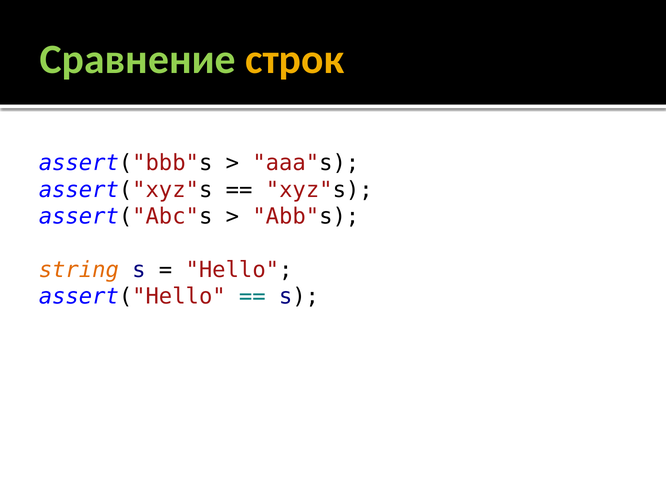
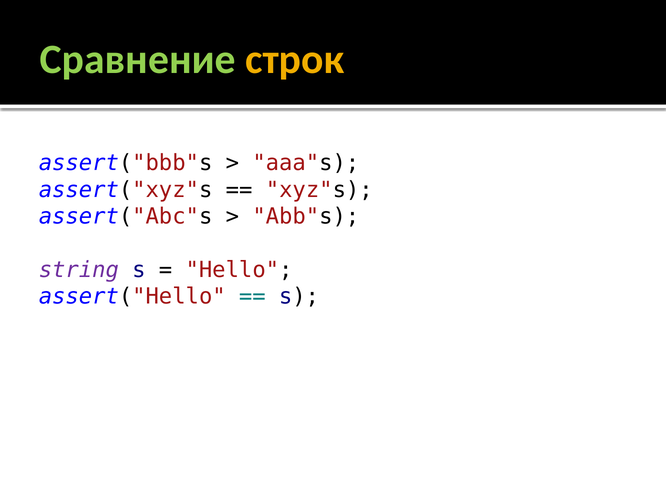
string colour: orange -> purple
